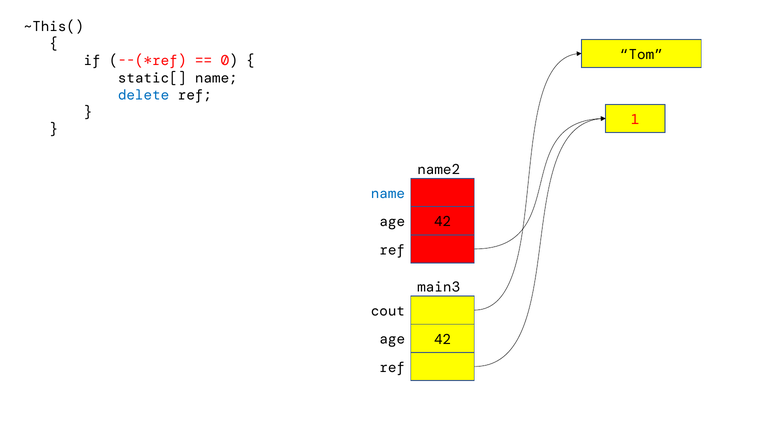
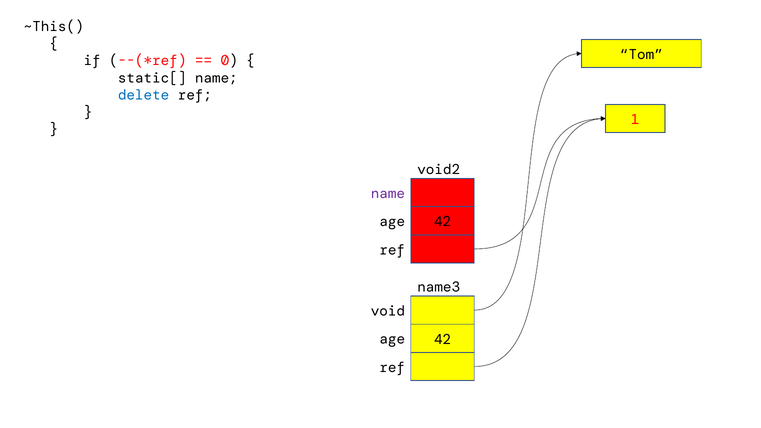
name2: name2 -> void2
name at (388, 193) colour: blue -> purple
main3: main3 -> name3
cout: cout -> void
